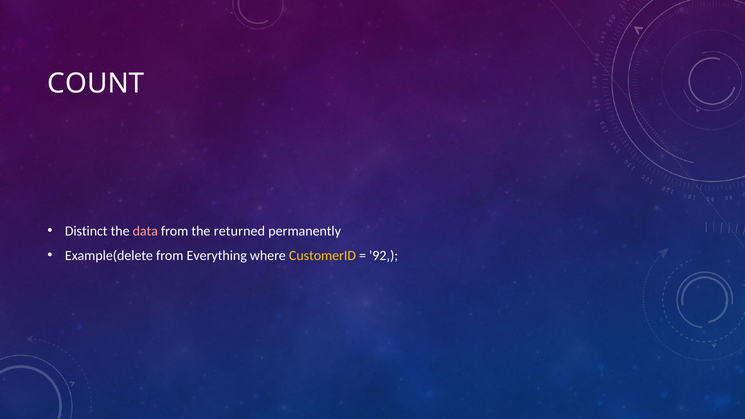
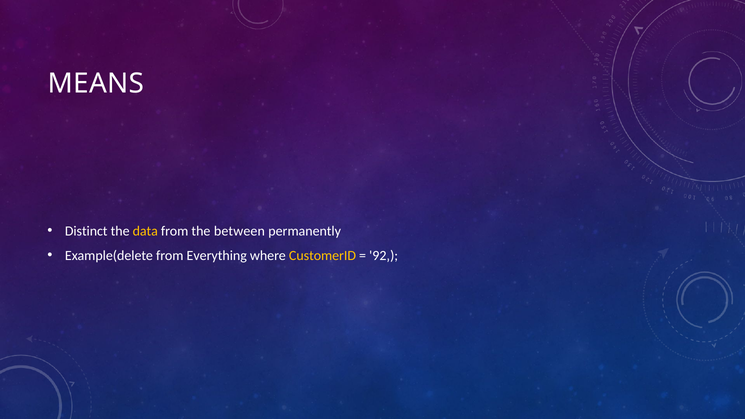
COUNT: COUNT -> MEANS
data colour: pink -> yellow
returned: returned -> between
